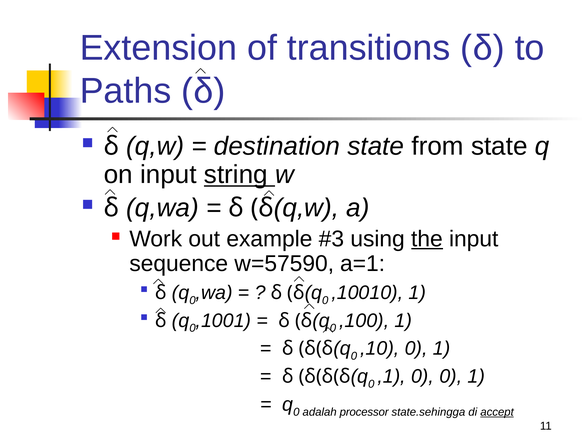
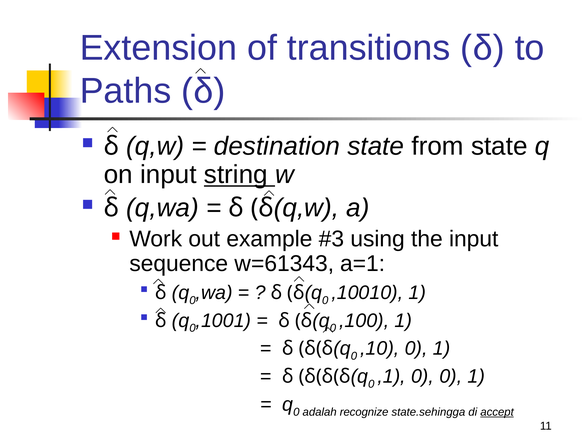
the underline: present -> none
w=57590: w=57590 -> w=61343
processor: processor -> recognize
